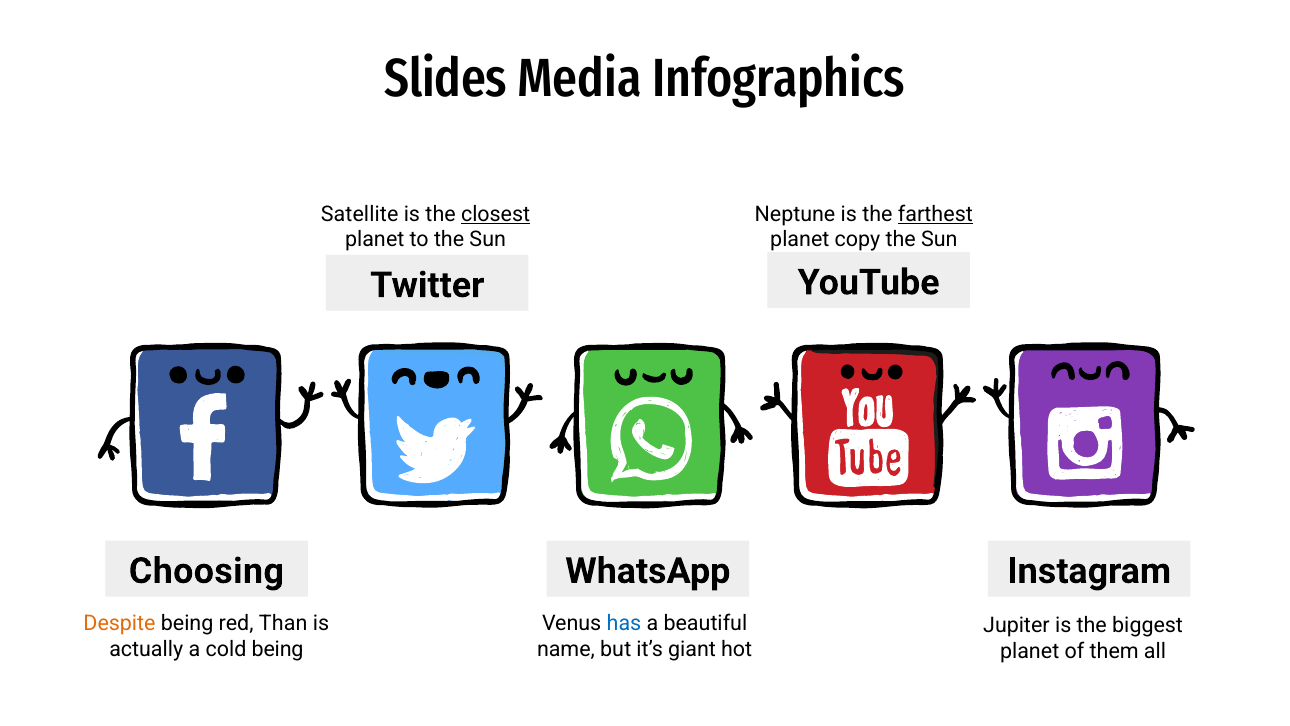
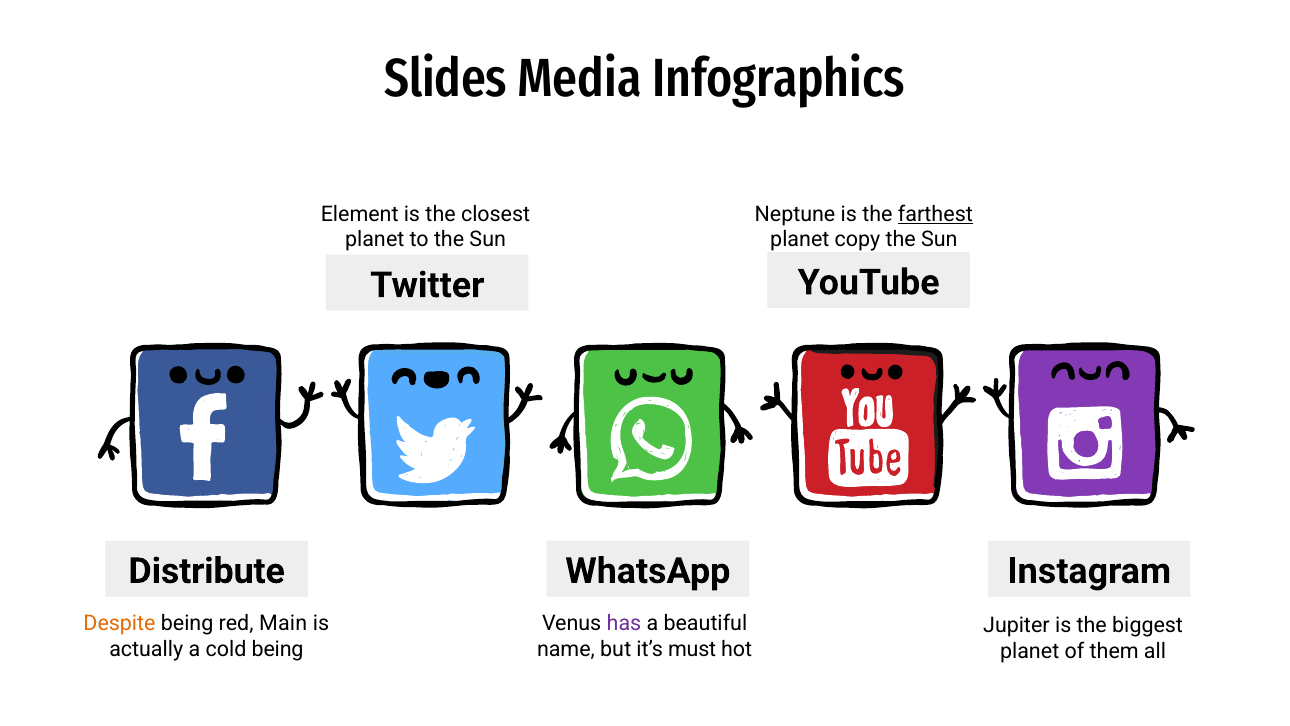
Satellite: Satellite -> Element
closest underline: present -> none
Choosing: Choosing -> Distribute
Than: Than -> Main
has colour: blue -> purple
giant: giant -> must
